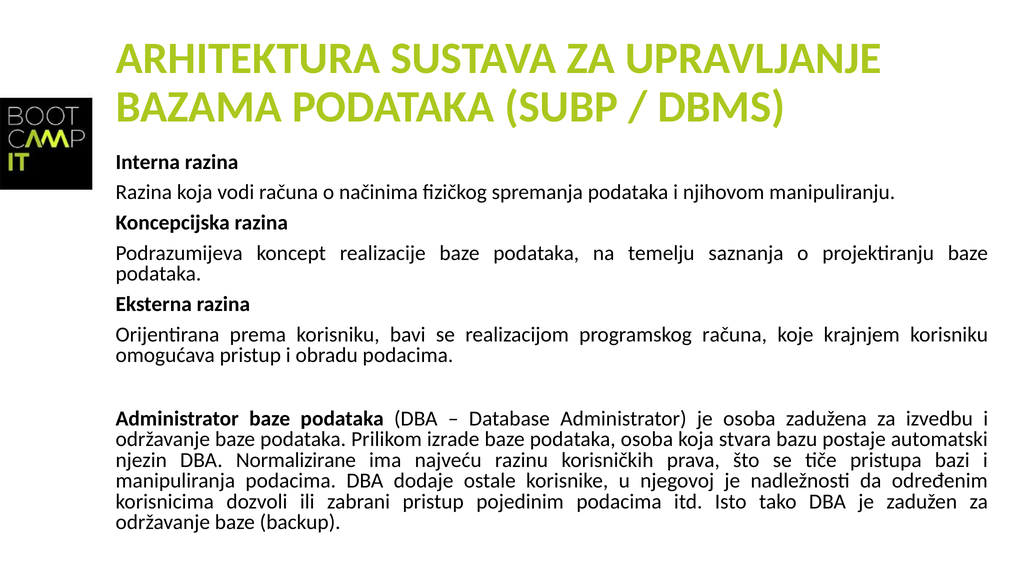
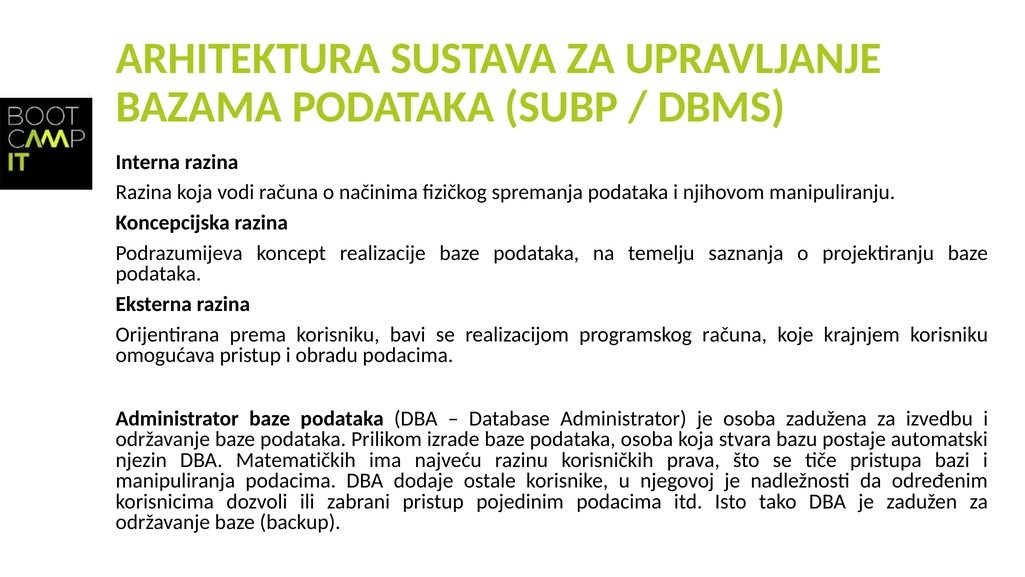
Normalizirane: Normalizirane -> Matematičkih
